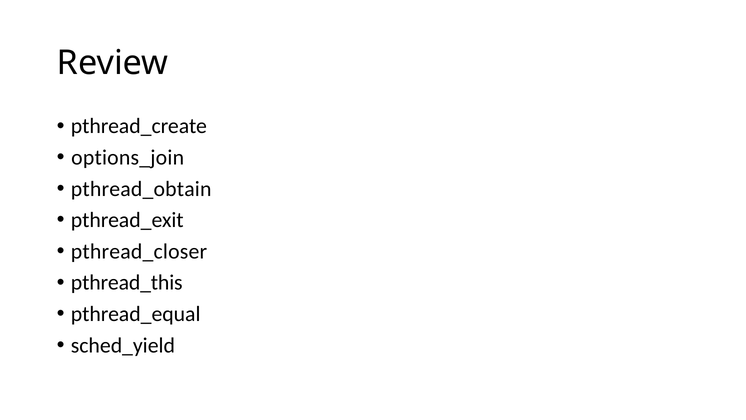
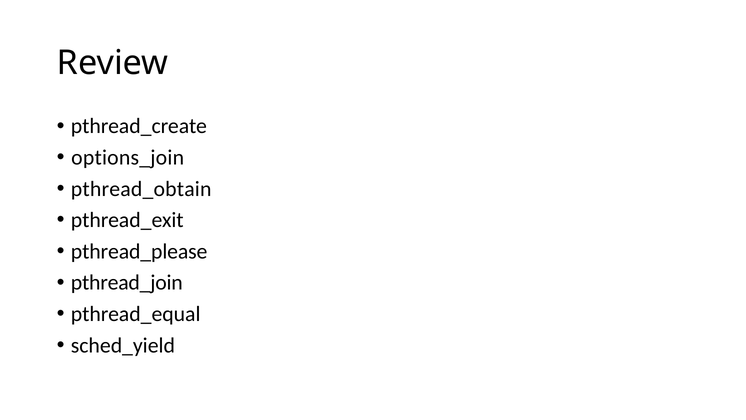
pthread_closer: pthread_closer -> pthread_please
pthread_this: pthread_this -> pthread_join
